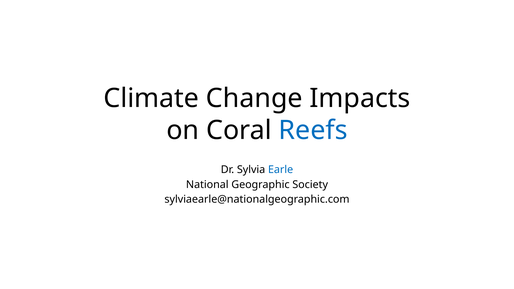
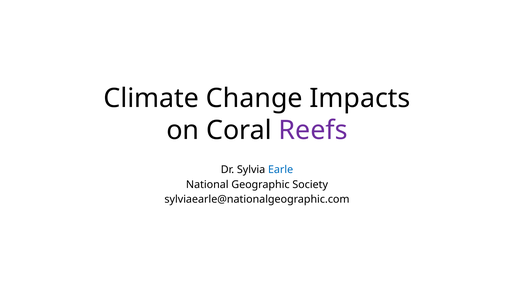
Reefs colour: blue -> purple
